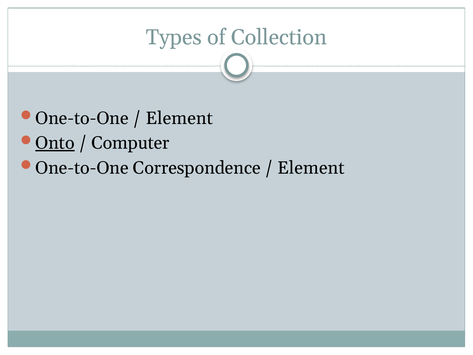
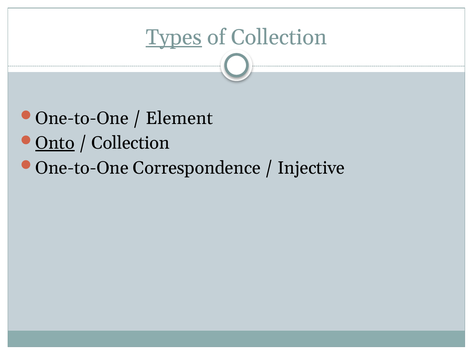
Types underline: none -> present
Computer at (130, 143): Computer -> Collection
Element at (311, 168): Element -> Injective
